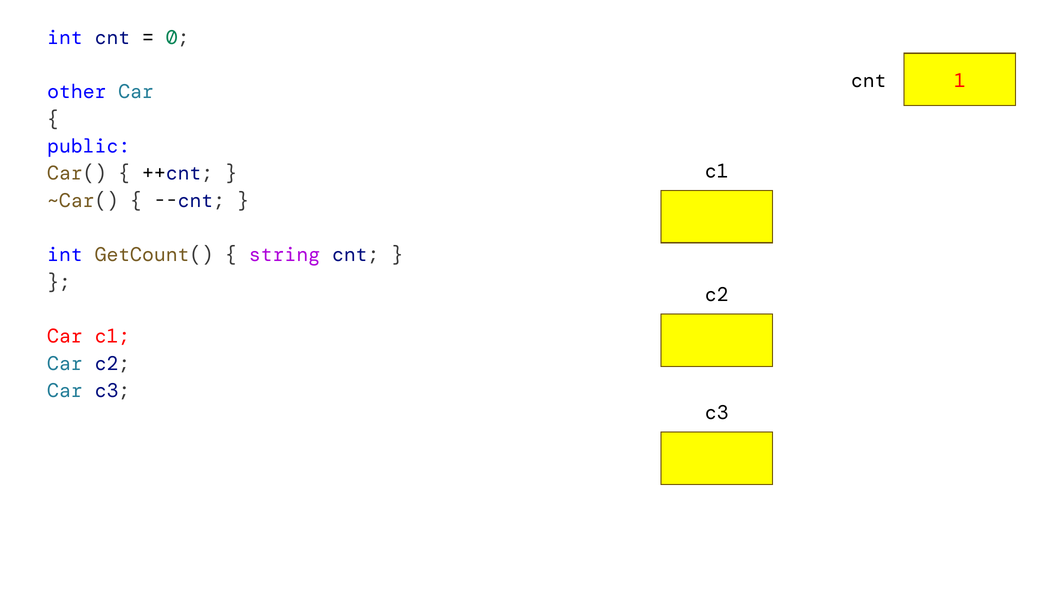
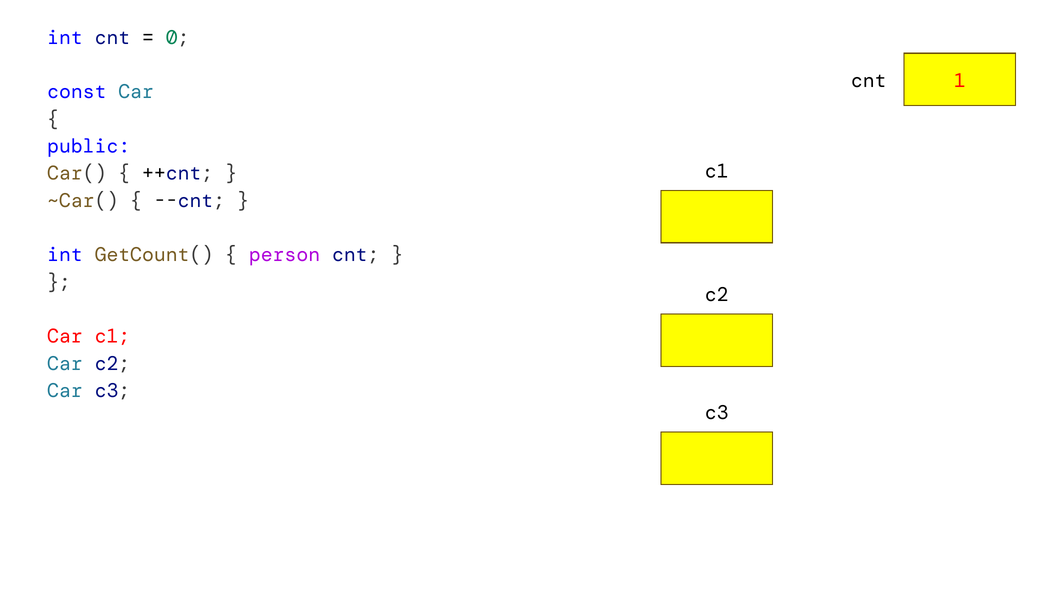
other: other -> const
string: string -> person
